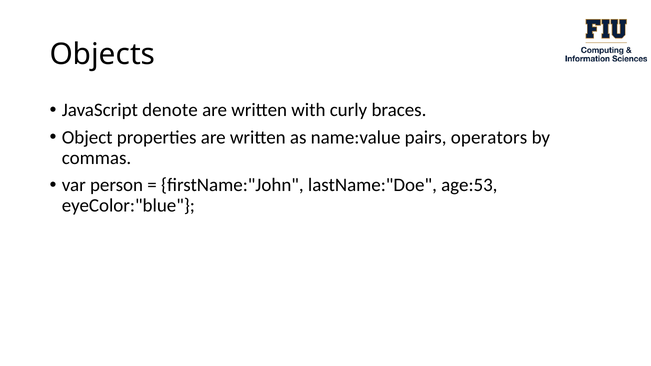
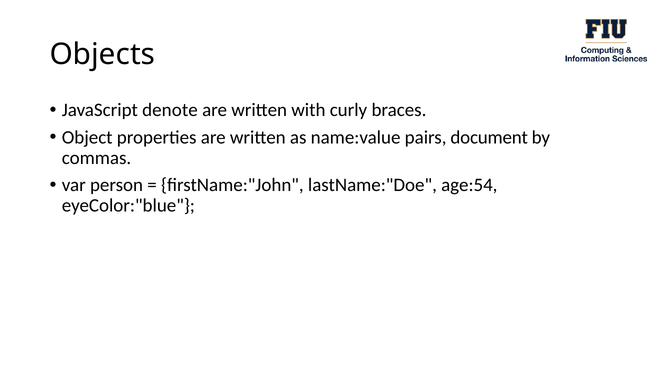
operators: operators -> document
age:53: age:53 -> age:54
